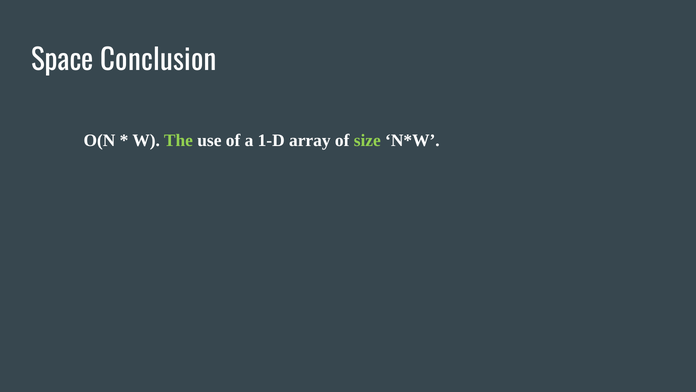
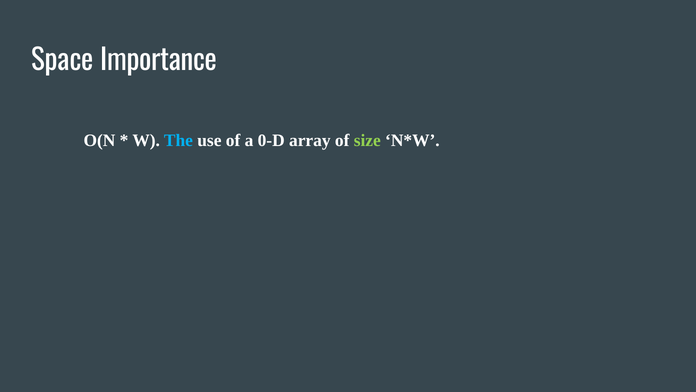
Conclusion: Conclusion -> Importance
The colour: light green -> light blue
1-D: 1-D -> 0-D
